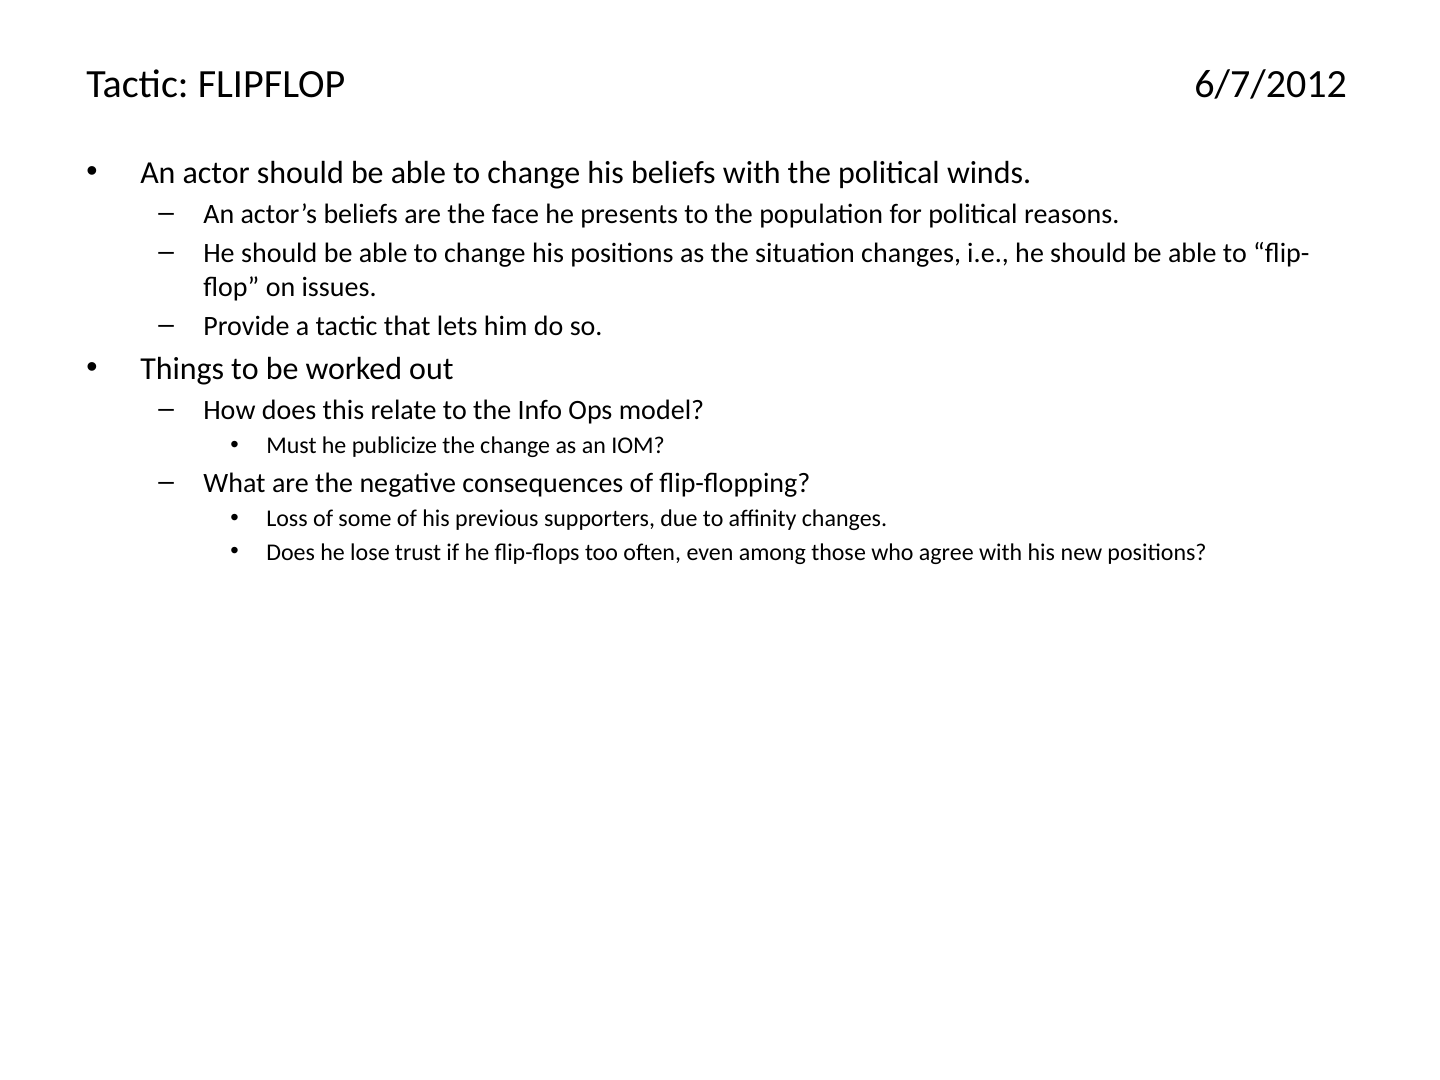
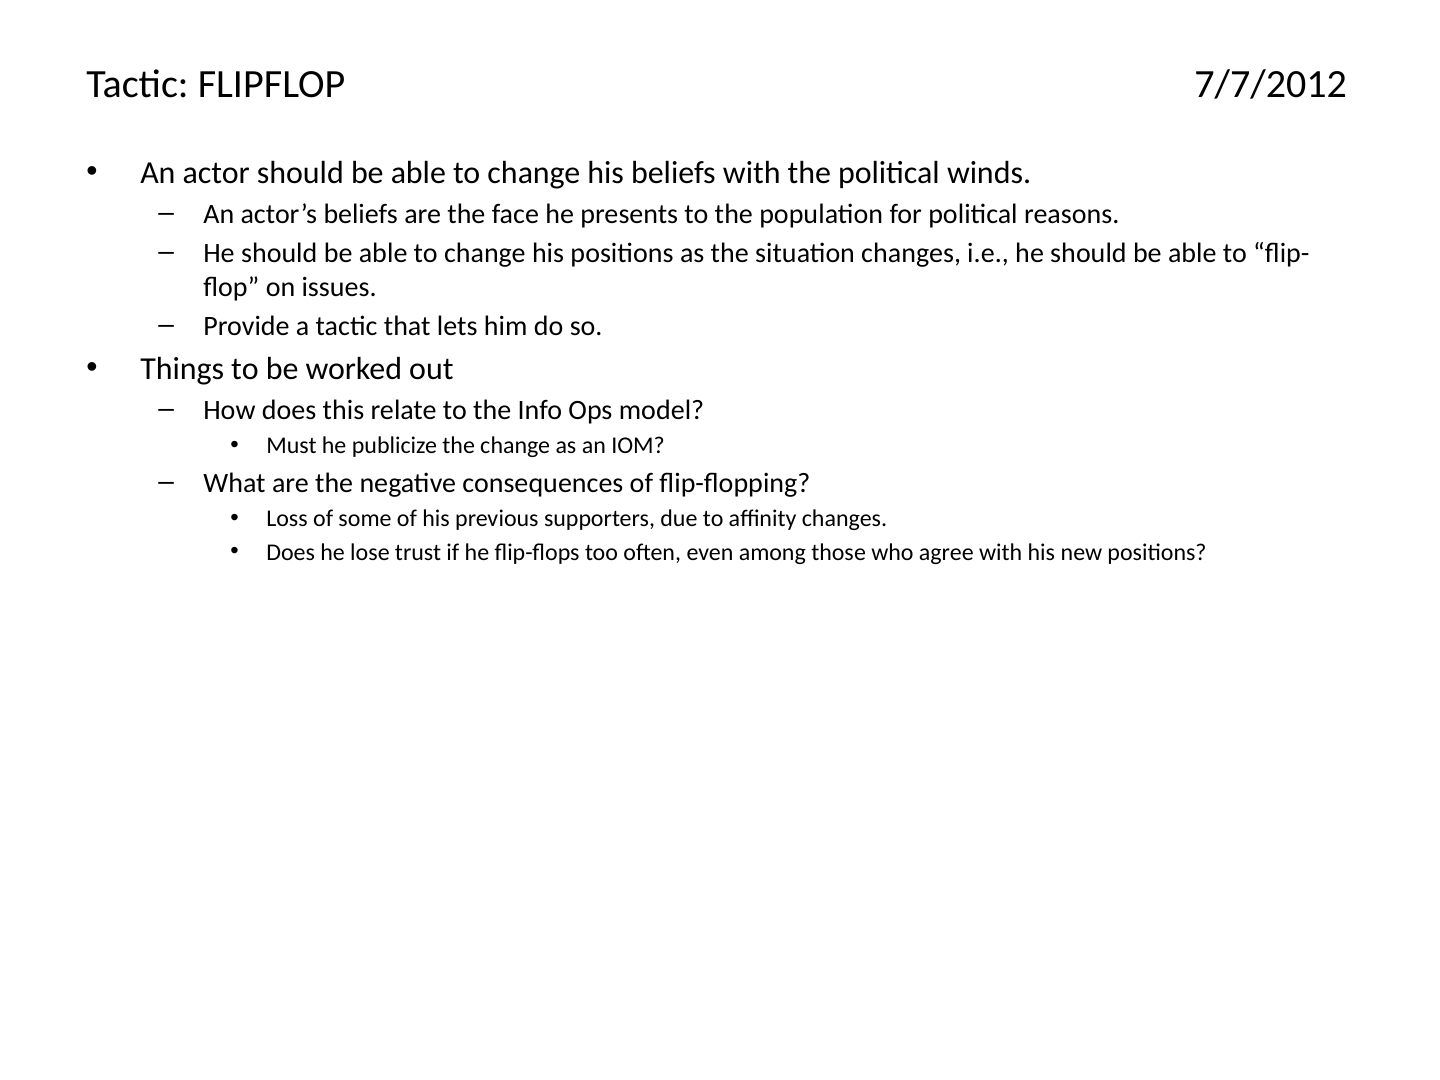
6/7/2012: 6/7/2012 -> 7/7/2012
